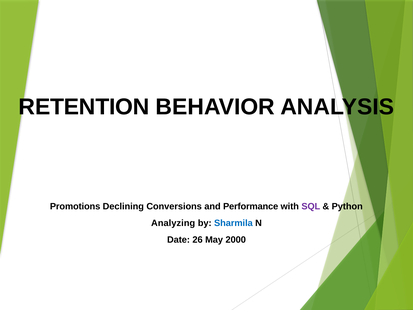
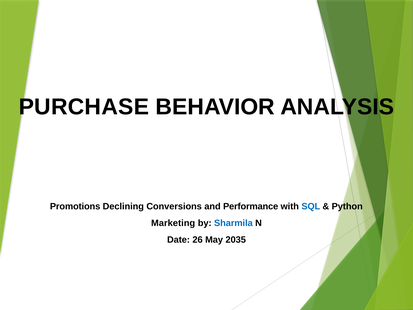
RETENTION: RETENTION -> PURCHASE
SQL colour: purple -> blue
Analyzing: Analyzing -> Marketing
2000: 2000 -> 2035
